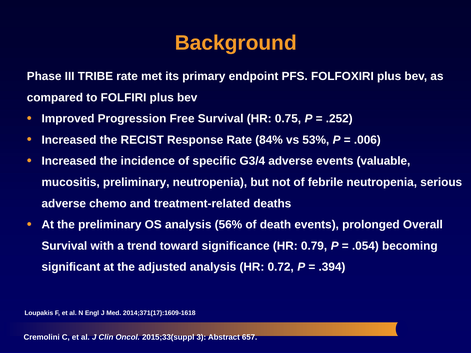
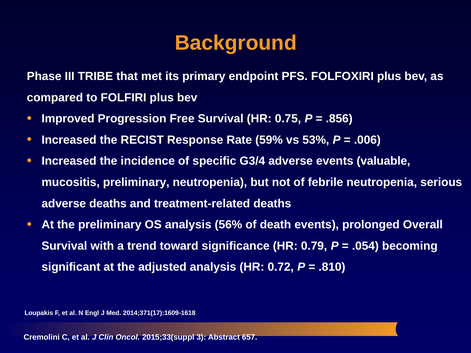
TRIBE rate: rate -> that
.252: .252 -> .856
84%: 84% -> 59%
adverse chemo: chemo -> deaths
.394: .394 -> .810
